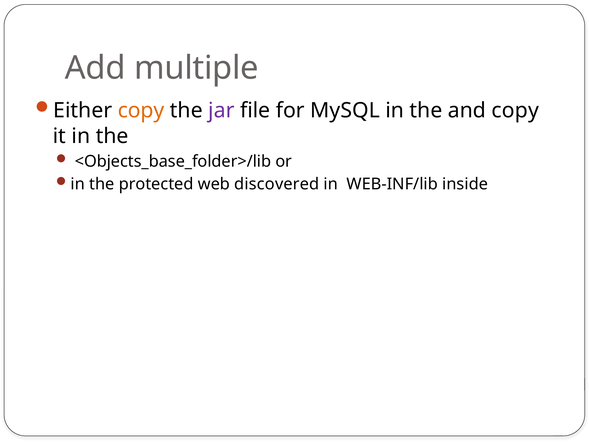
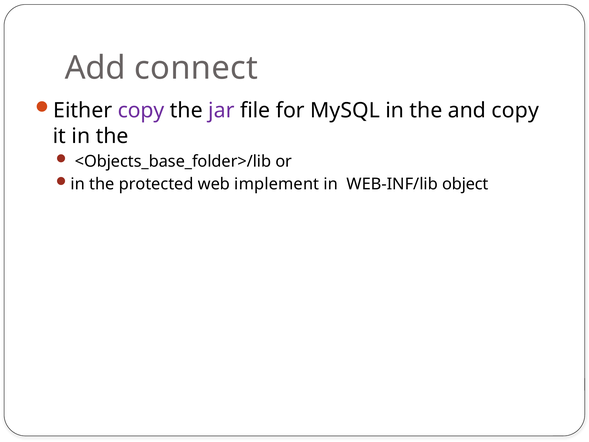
multiple: multiple -> connect
copy at (141, 110) colour: orange -> purple
discovered: discovered -> implement
inside: inside -> object
